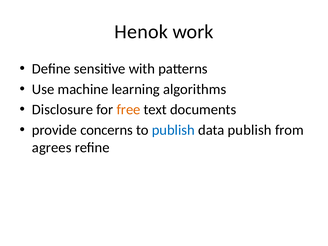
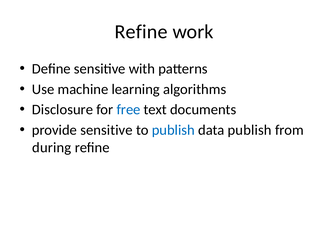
Henok at (141, 32): Henok -> Refine
free colour: orange -> blue
provide concerns: concerns -> sensitive
agrees: agrees -> during
